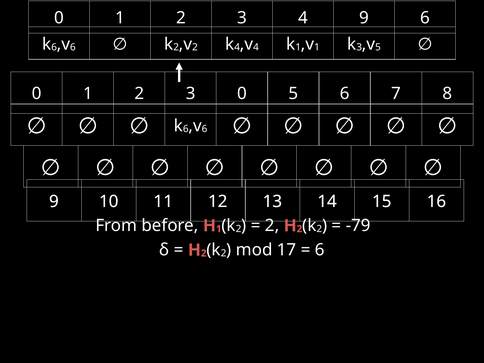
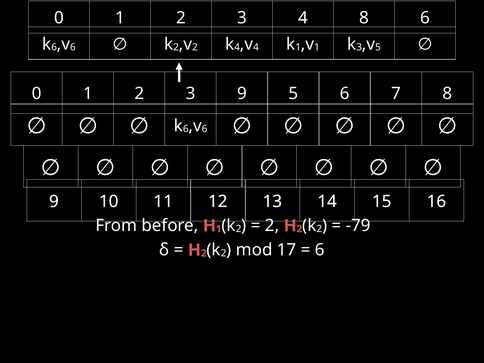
4 9: 9 -> 8
3 0: 0 -> 9
